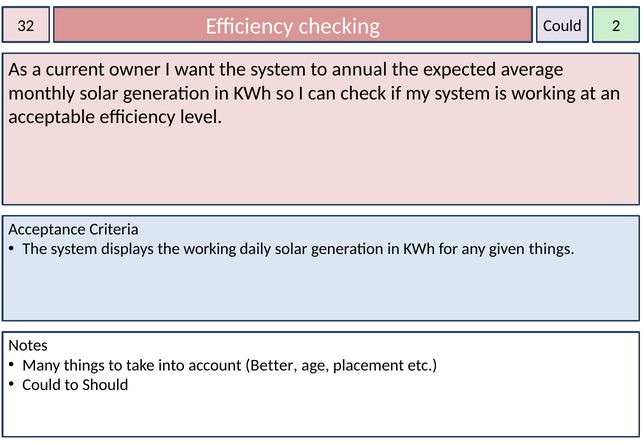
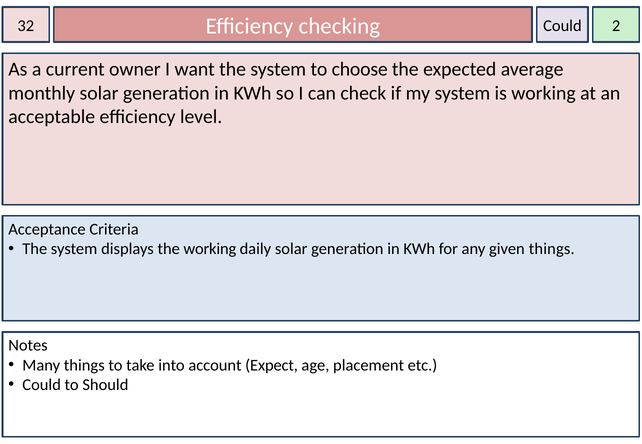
annual: annual -> choose
Better: Better -> Expect
